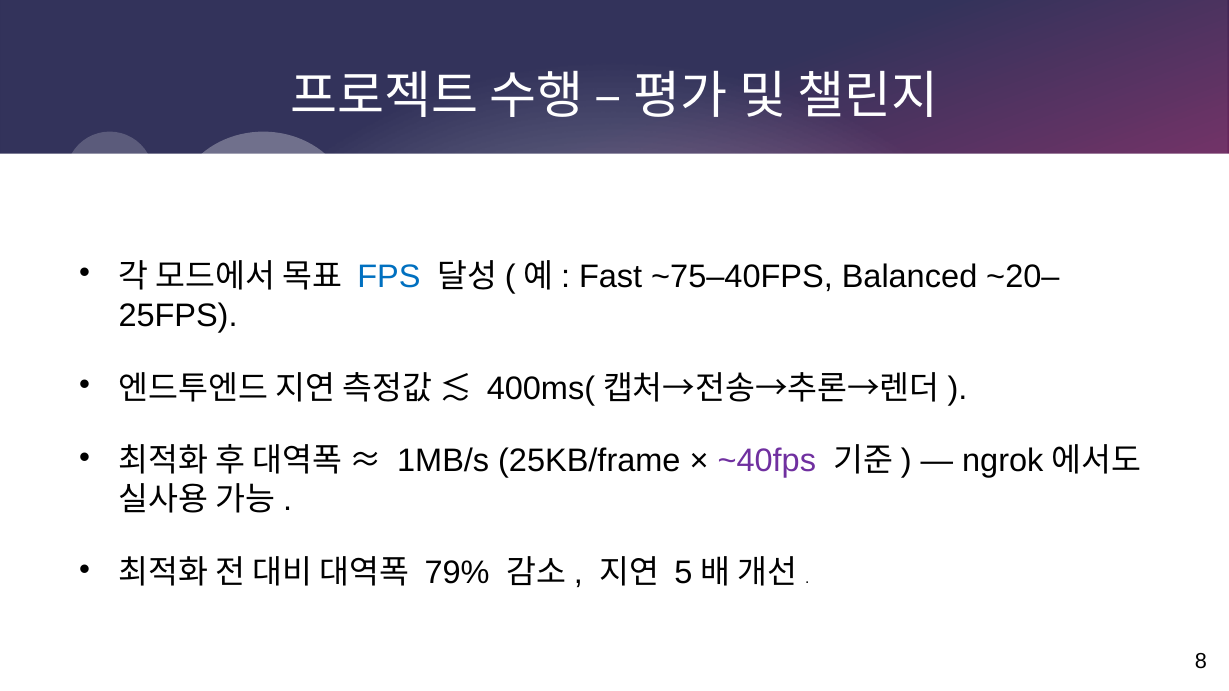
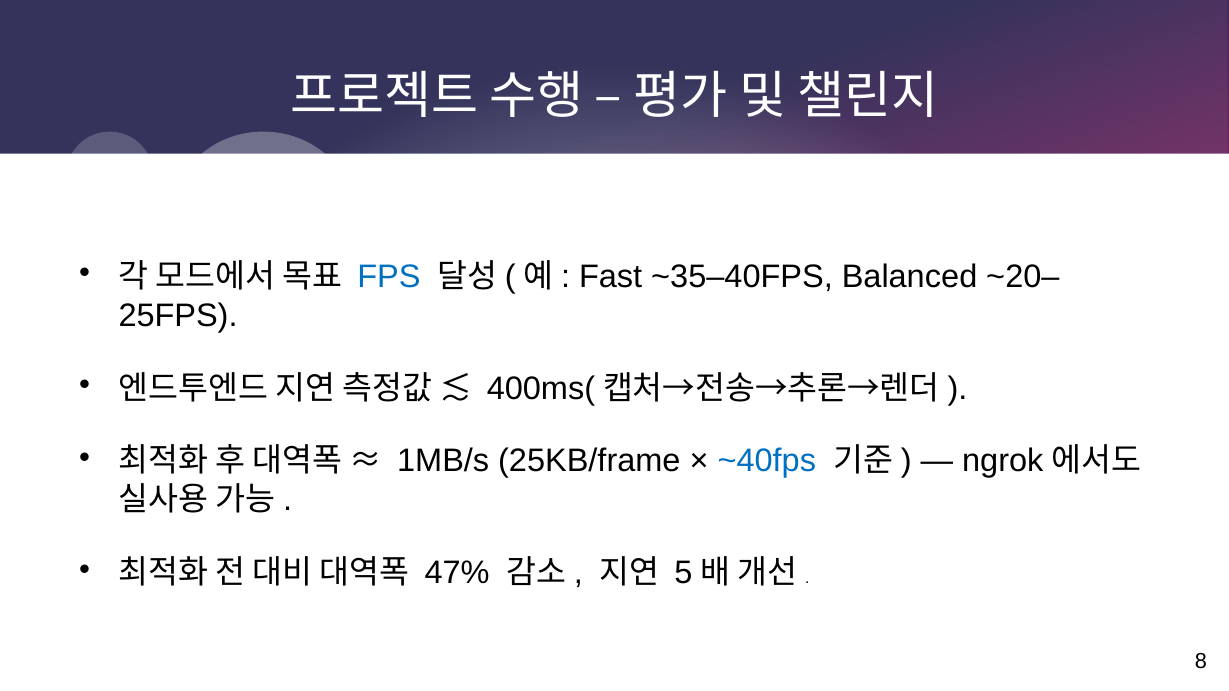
~75–40FPS: ~75–40FPS -> ~35–40FPS
~40fps colour: purple -> blue
79%: 79% -> 47%
